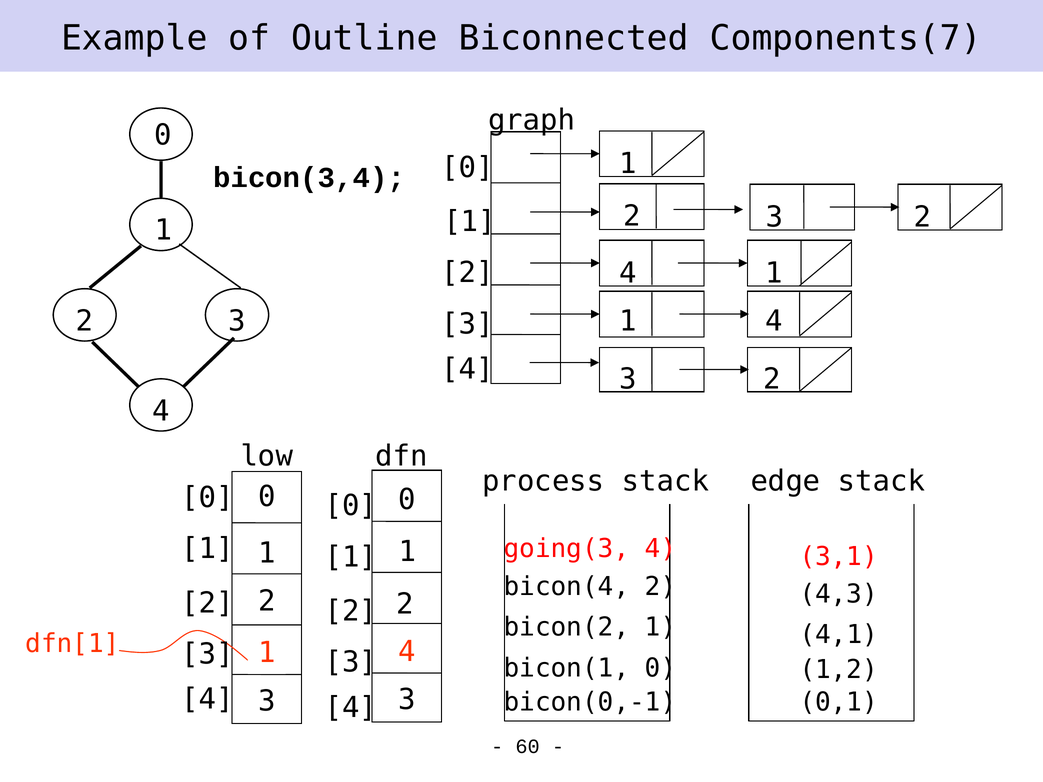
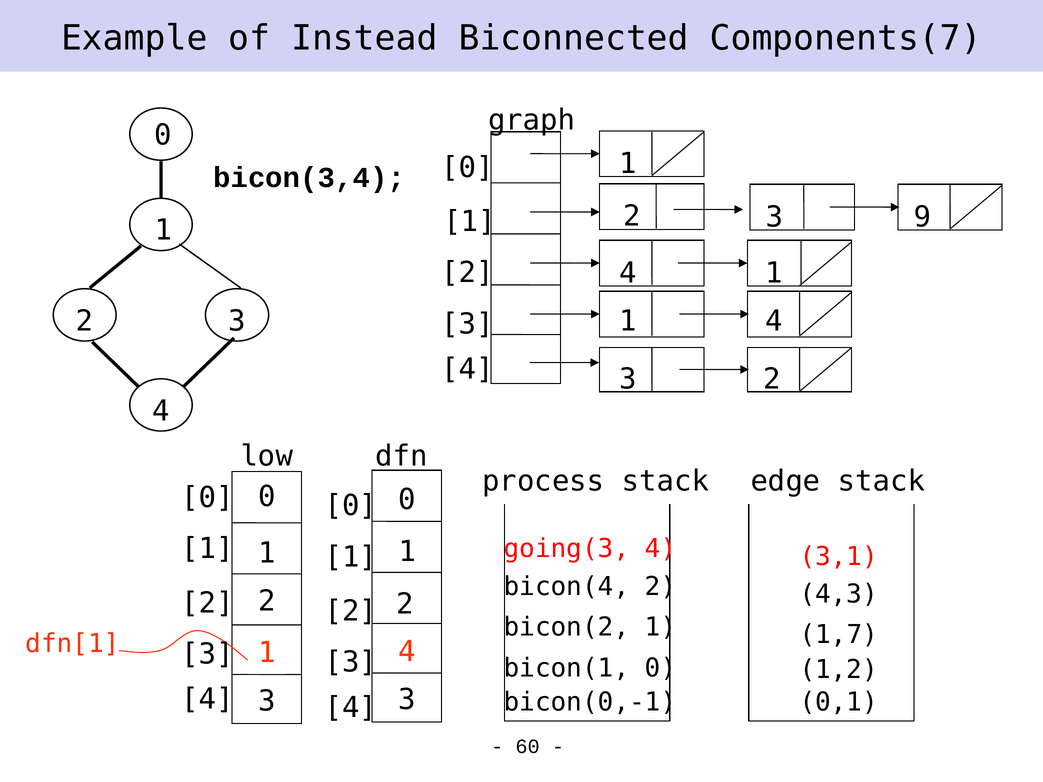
Outline: Outline -> Instead
2 at (922, 217): 2 -> 9
4,1: 4,1 -> 1,7
